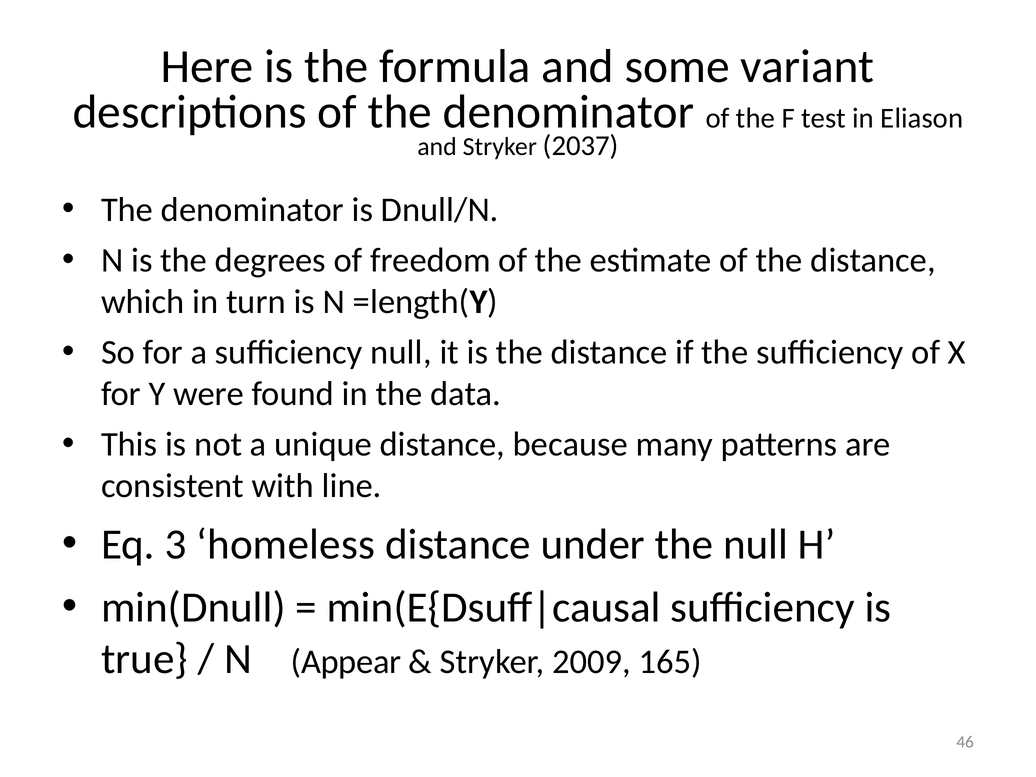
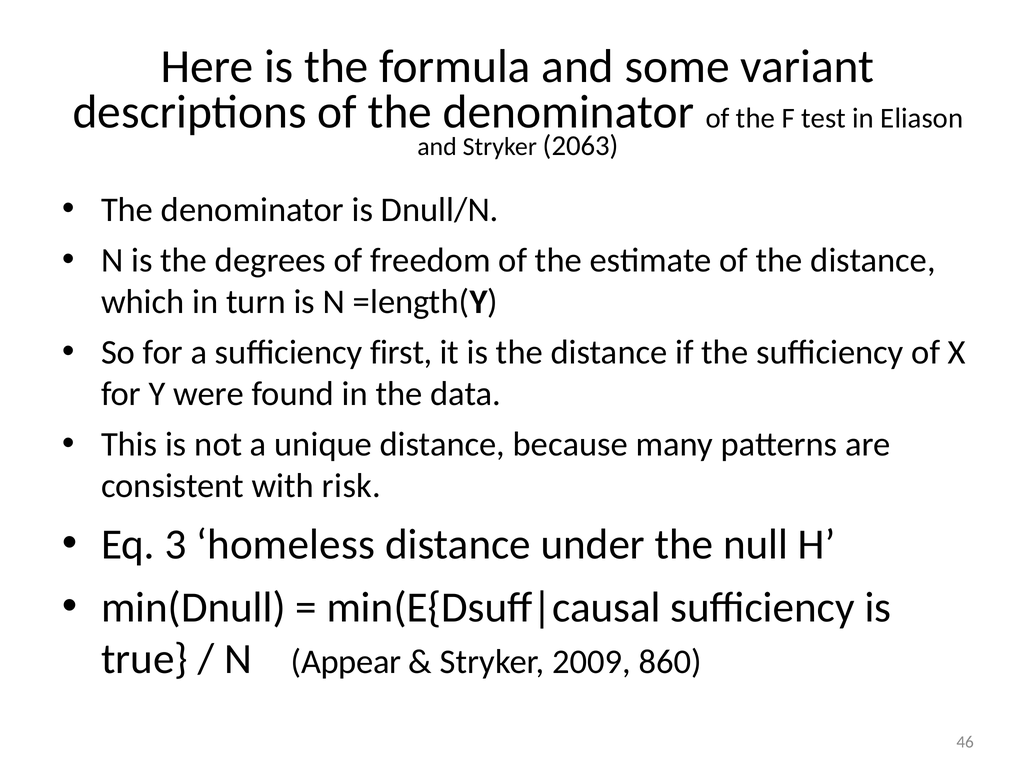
2037: 2037 -> 2063
sufficiency null: null -> first
line: line -> risk
165: 165 -> 860
